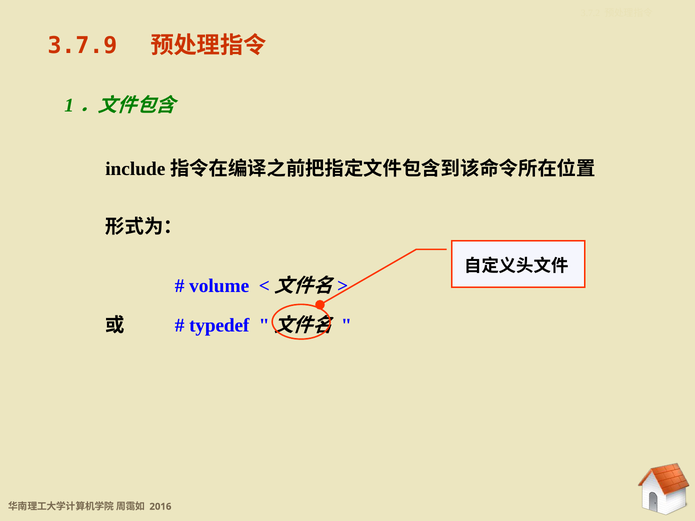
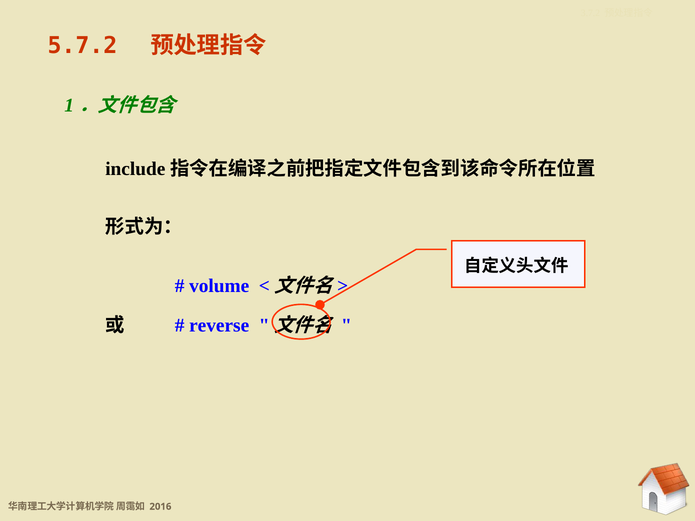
3.7.9: 3.7.9 -> 5.7.2
typedef: typedef -> reverse
